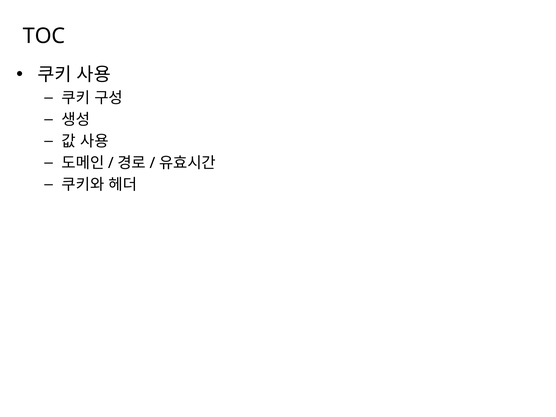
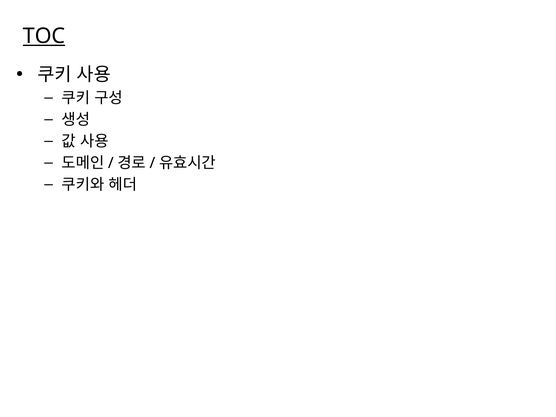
TOC underline: none -> present
